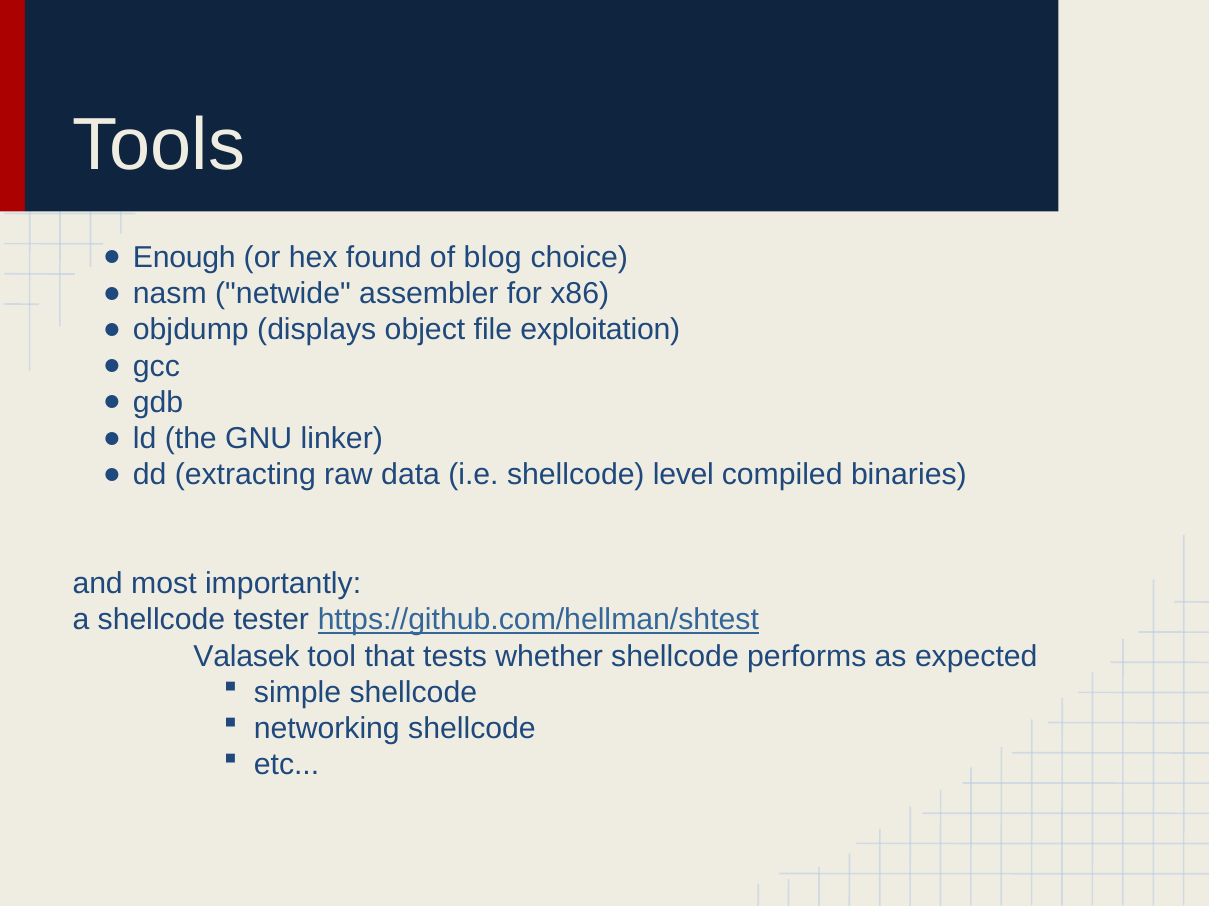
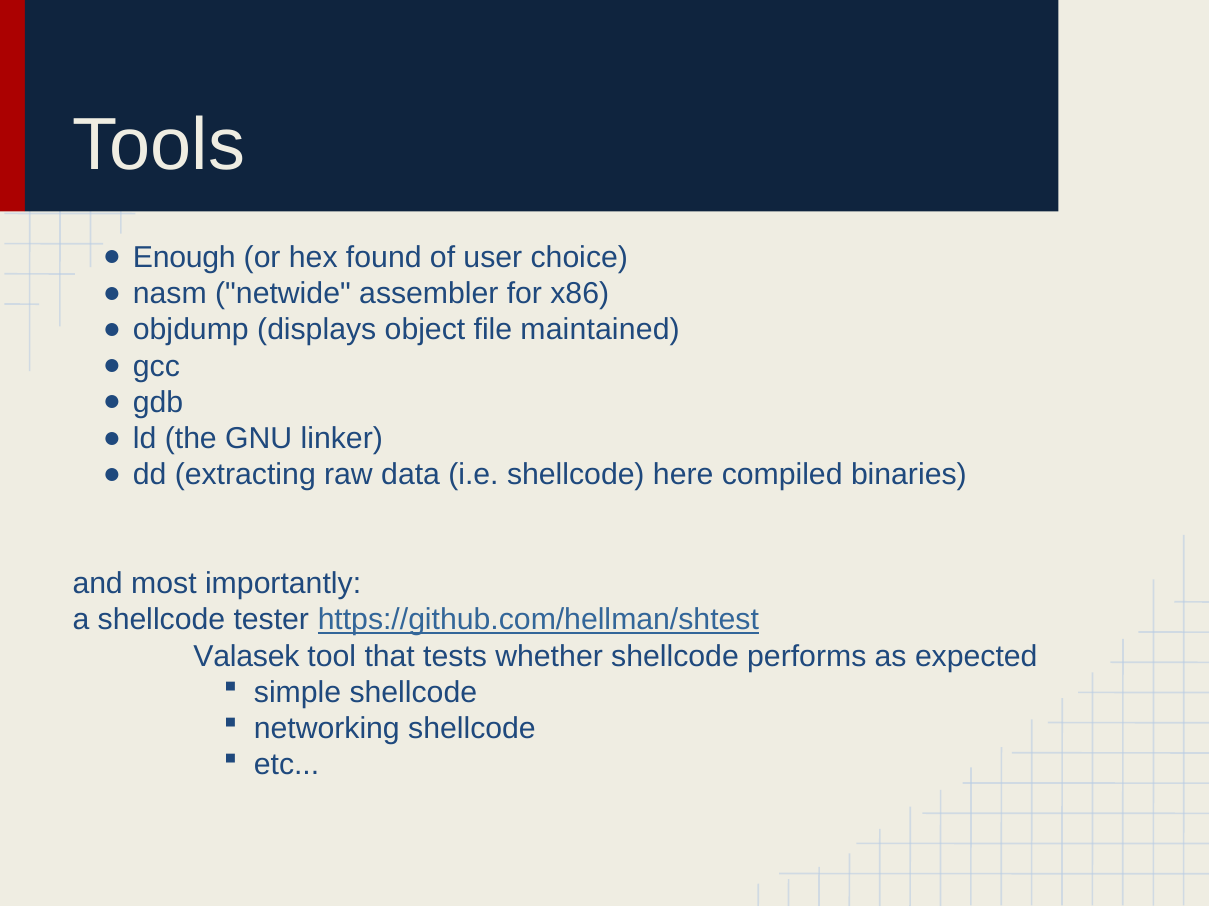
blog: blog -> user
exploitation: exploitation -> maintained
level: level -> here
